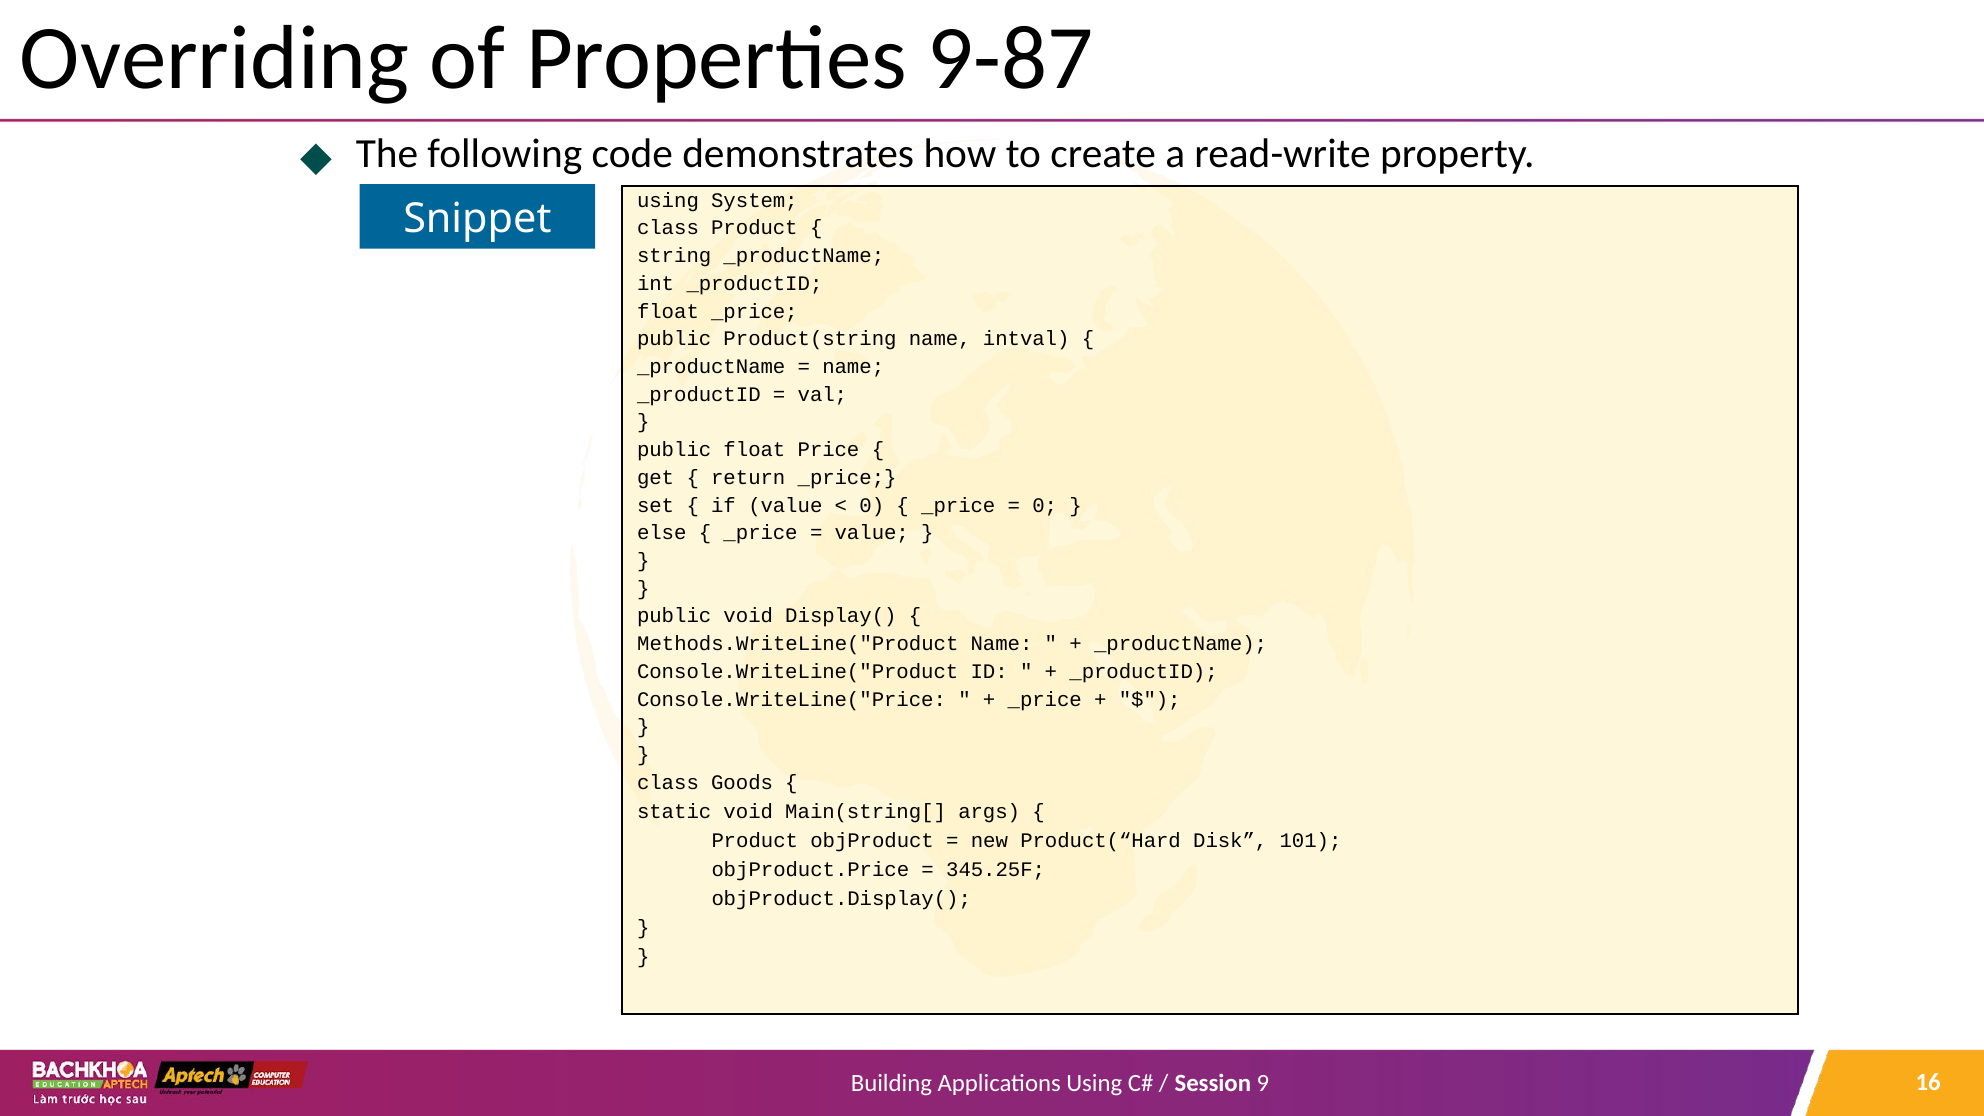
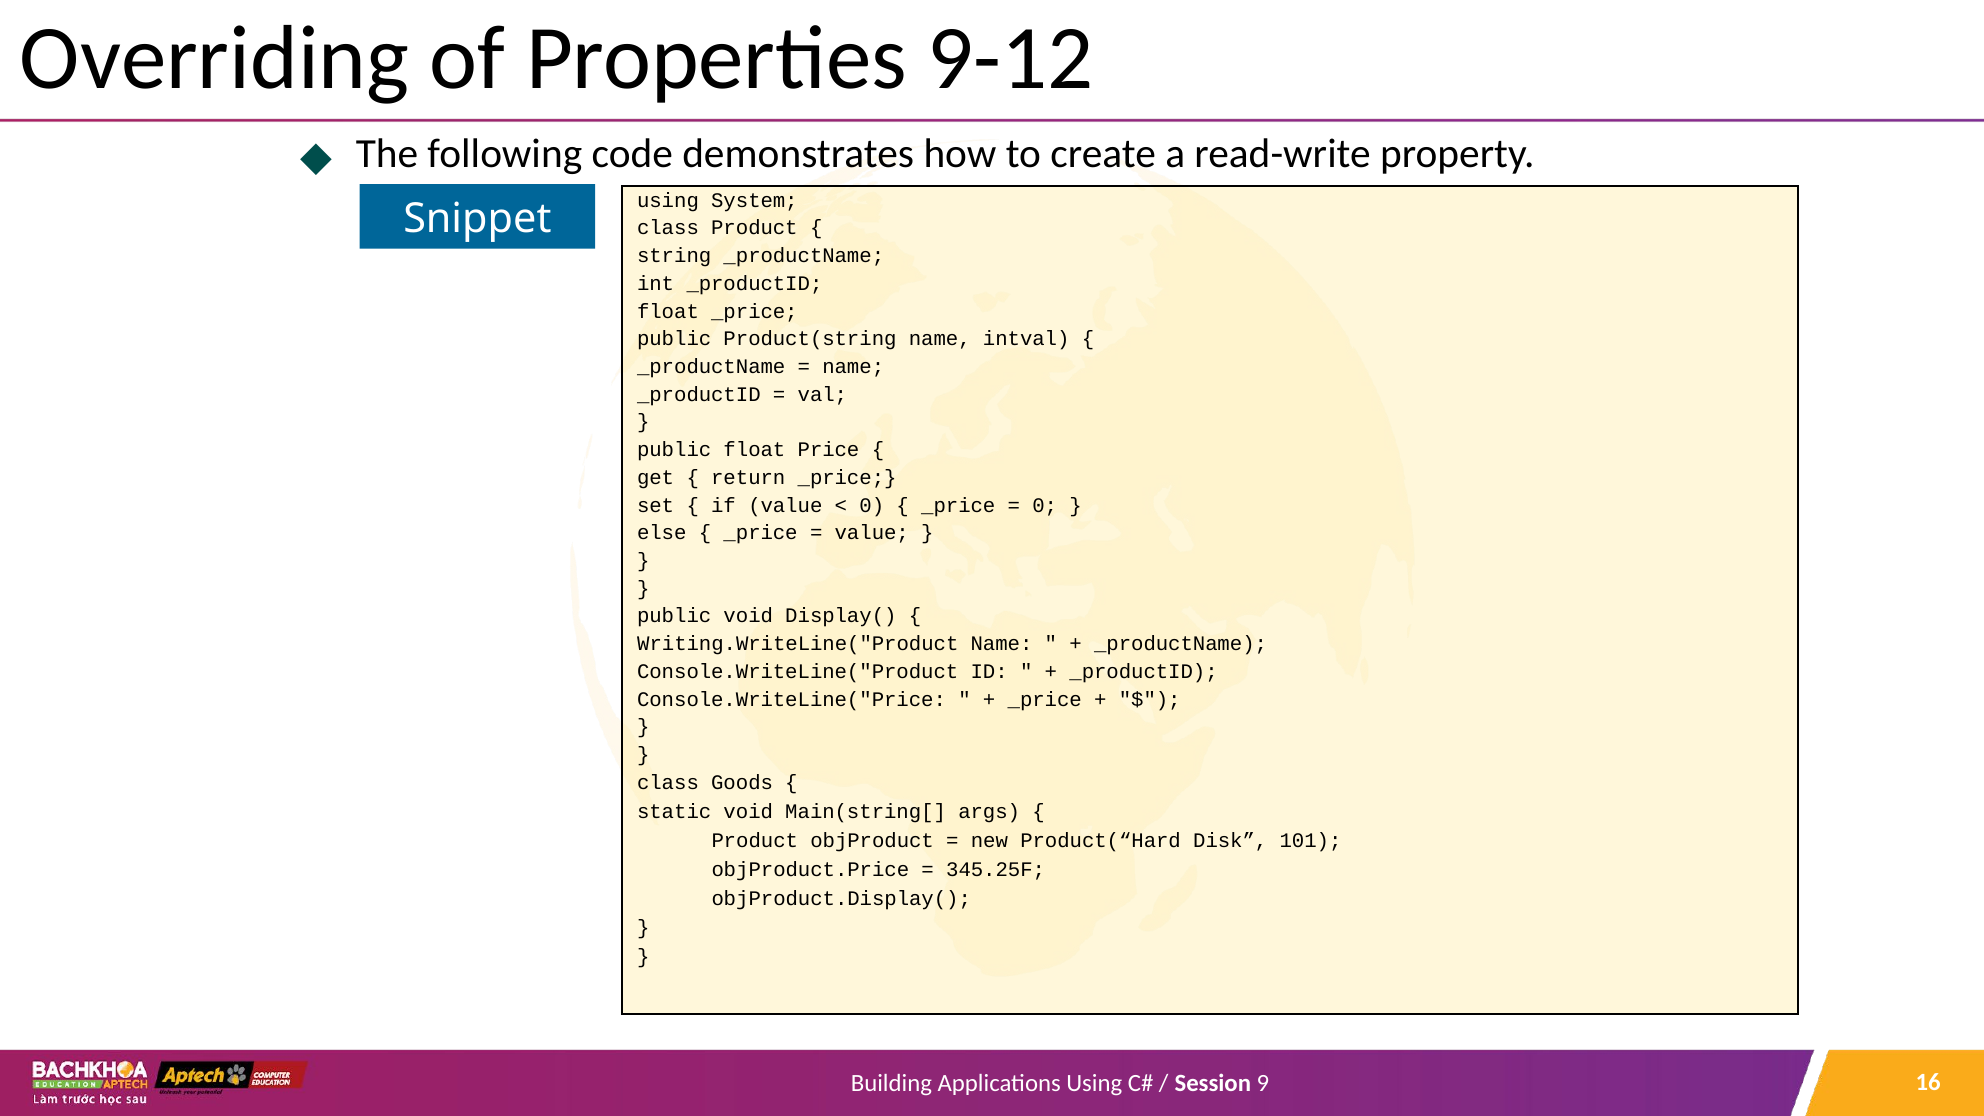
9-87: 9-87 -> 9-12
Methods.WriteLine("Product: Methods.WriteLine("Product -> Writing.WriteLine("Product
